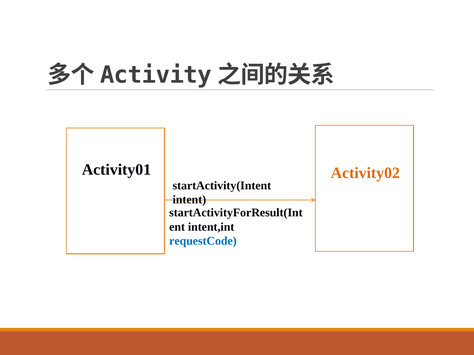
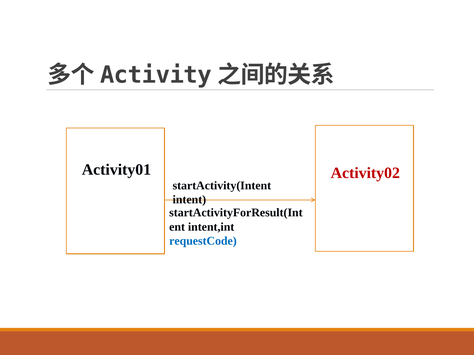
Activity02 colour: orange -> red
